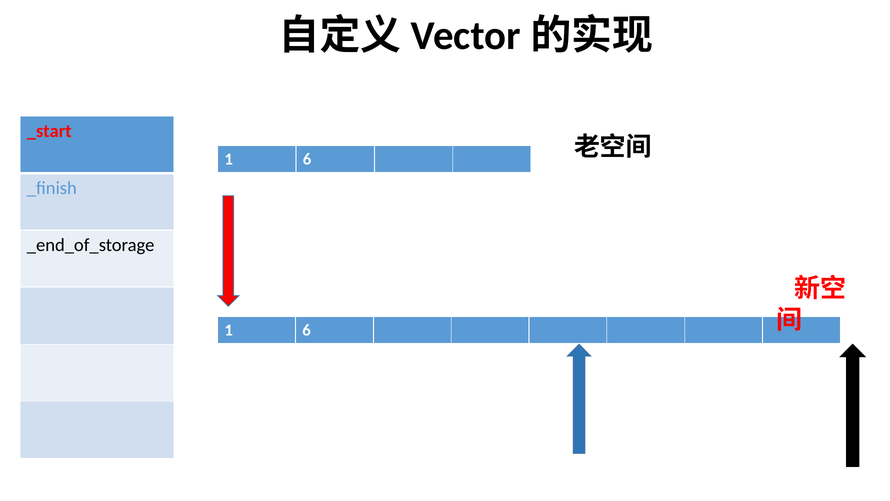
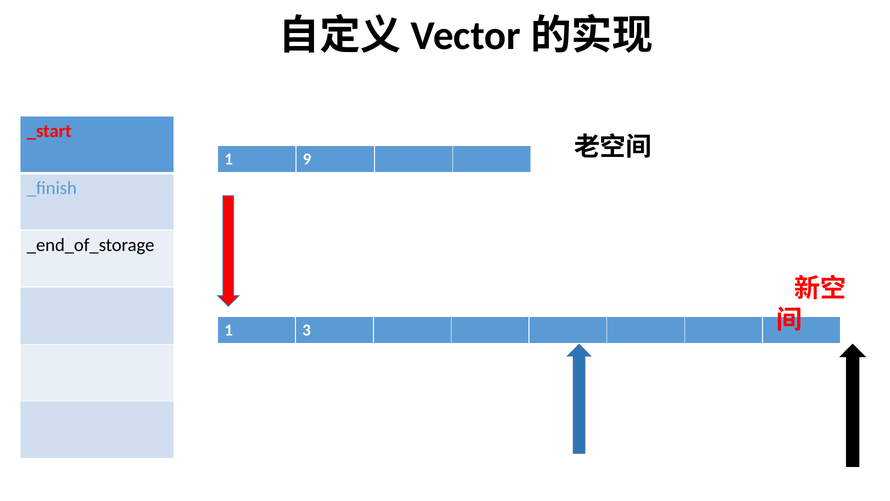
6 at (307, 159): 6 -> 9
6 at (306, 330): 6 -> 3
